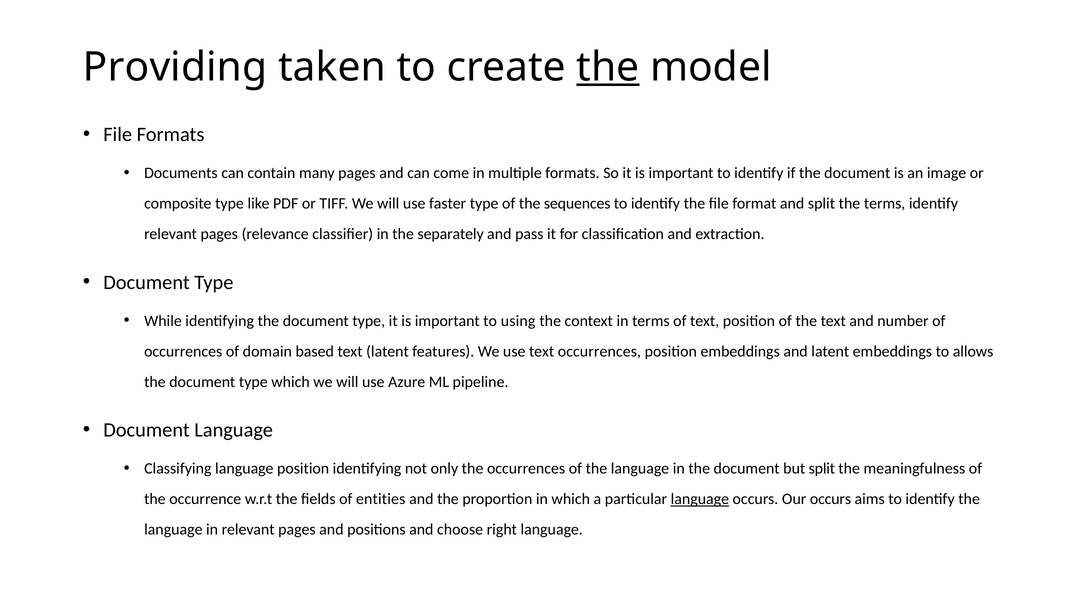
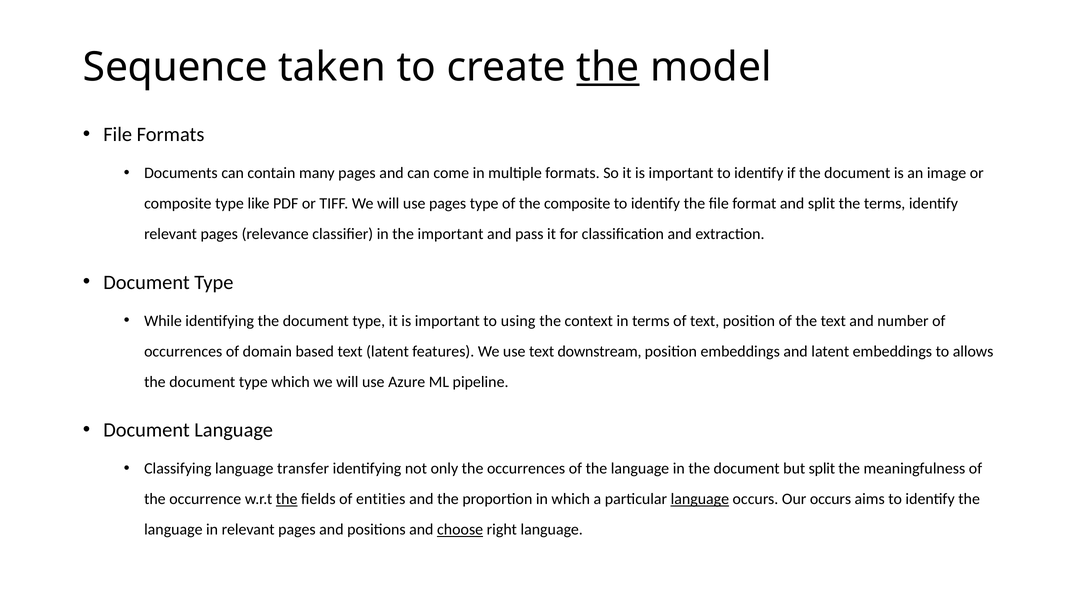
Providing: Providing -> Sequence
use faster: faster -> pages
the sequences: sequences -> composite
the separately: separately -> important
text occurrences: occurrences -> downstream
language position: position -> transfer
the at (287, 499) underline: none -> present
choose underline: none -> present
